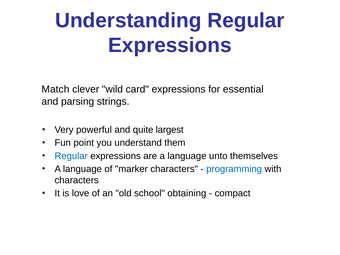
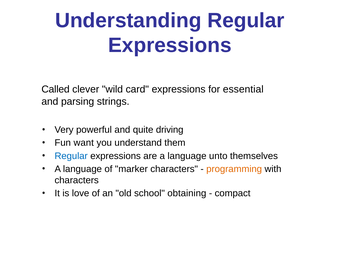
Match: Match -> Called
largest: largest -> driving
point: point -> want
programming colour: blue -> orange
